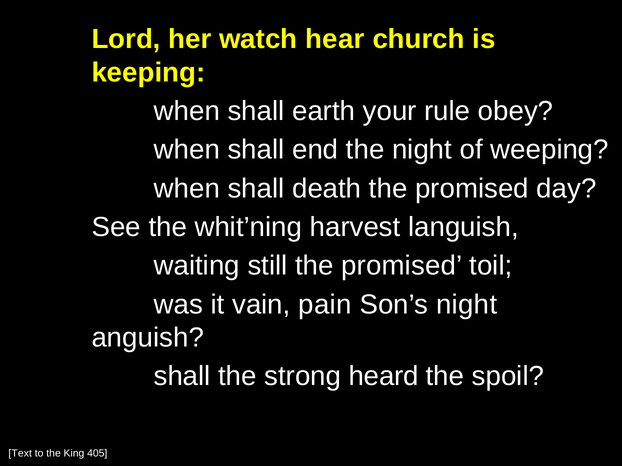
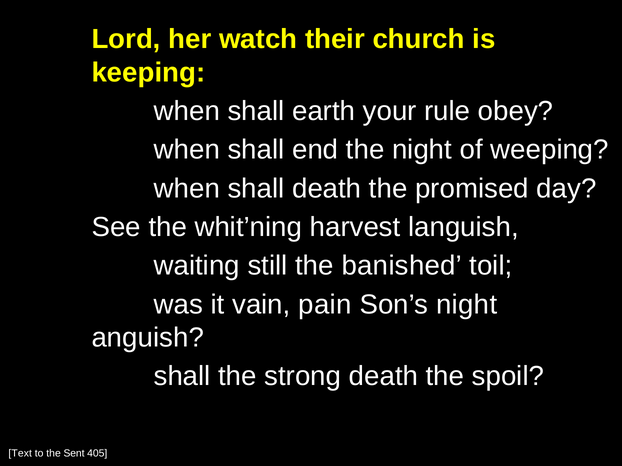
hear: hear -> their
still the promised: promised -> banished
strong heard: heard -> death
King: King -> Sent
